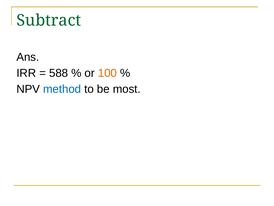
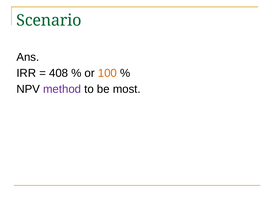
Subtract: Subtract -> Scenario
588: 588 -> 408
method colour: blue -> purple
